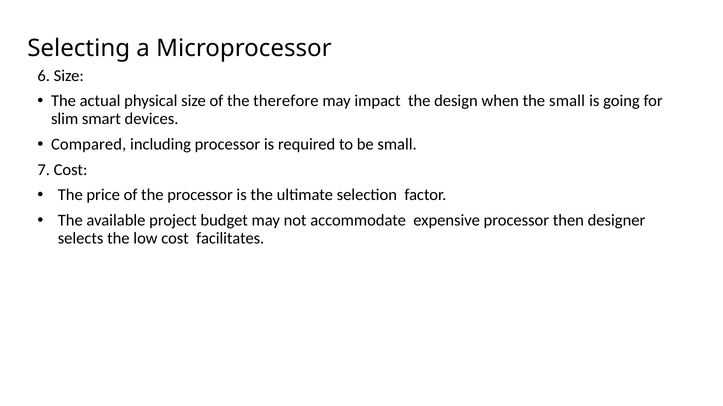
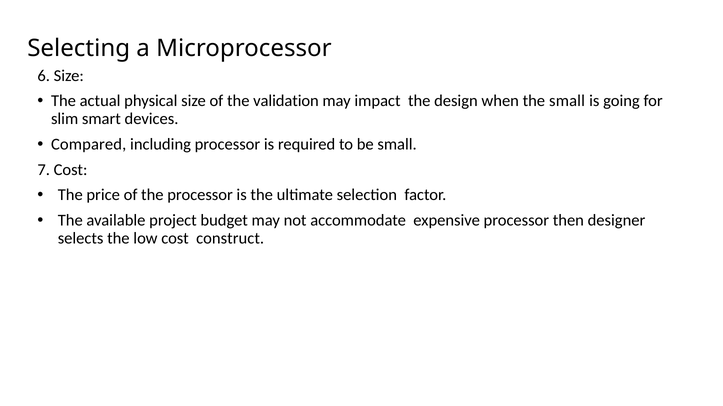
therefore: therefore -> validation
facilitates: facilitates -> construct
